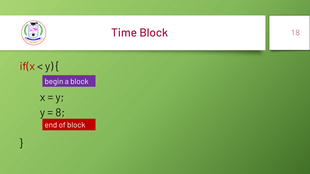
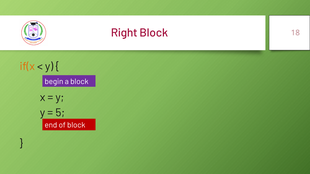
Time: Time -> Right
if(x colour: red -> orange
8: 8 -> 5
